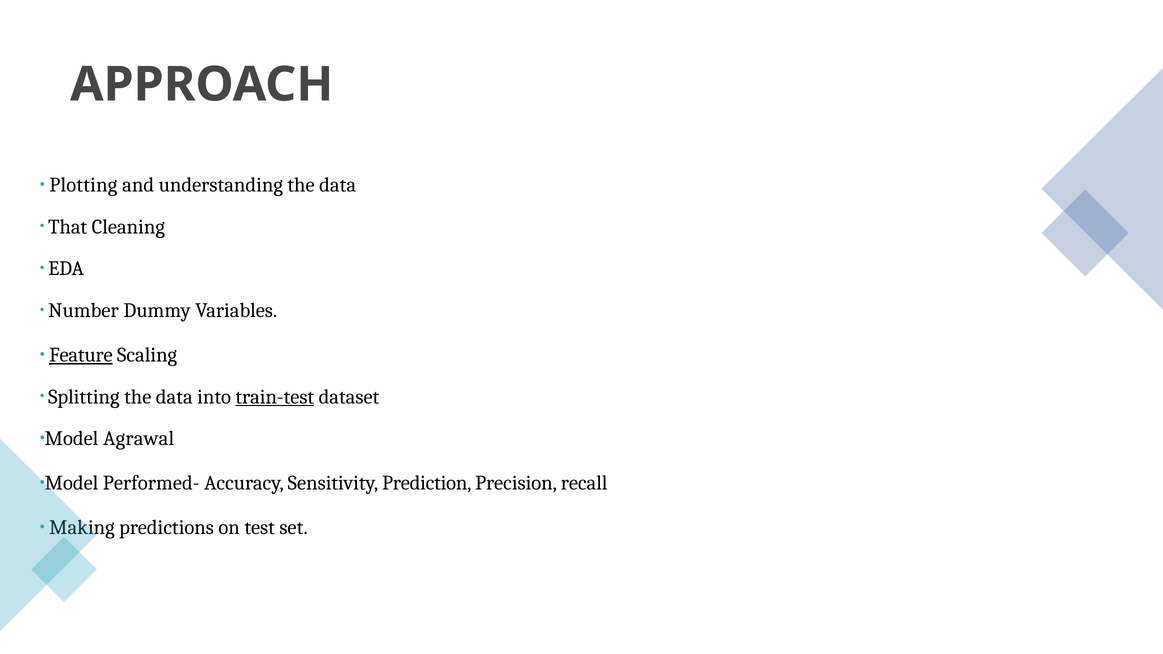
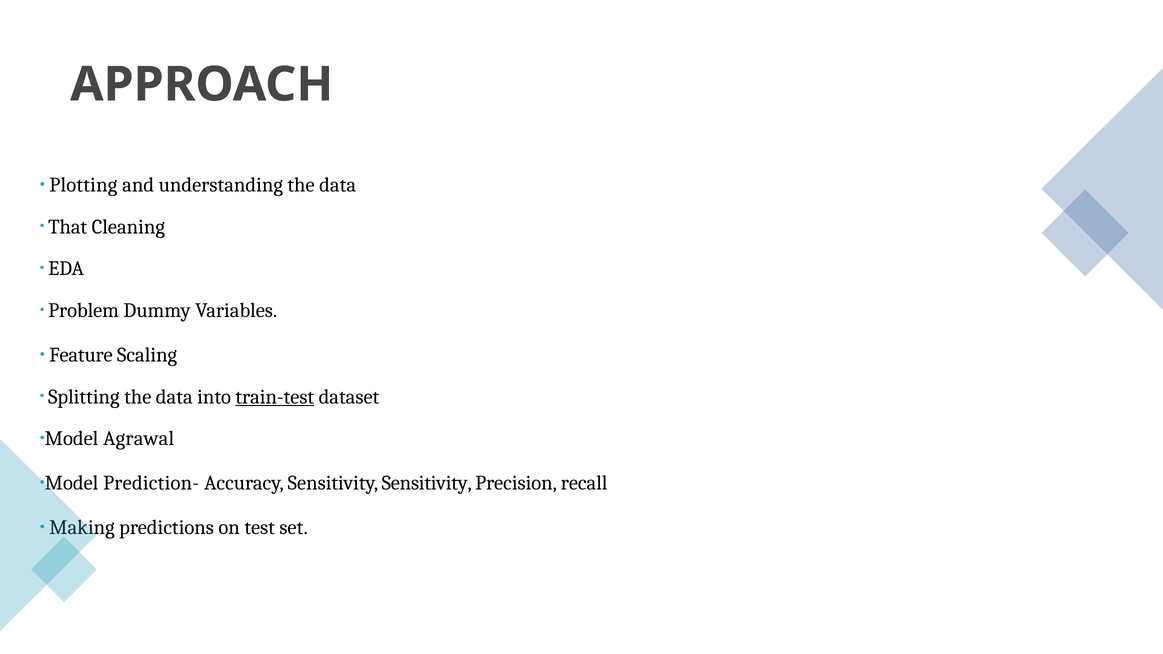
Number: Number -> Problem
Feature underline: present -> none
Performed-: Performed- -> Prediction-
Sensitivity Prediction: Prediction -> Sensitivity
